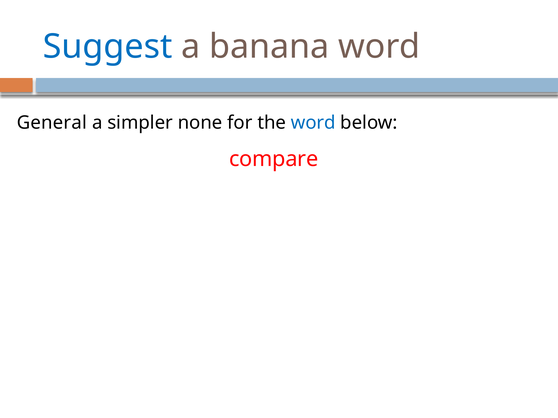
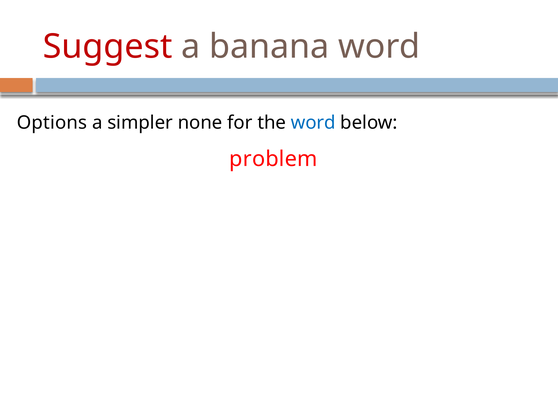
Suggest colour: blue -> red
General: General -> Options
compare: compare -> problem
